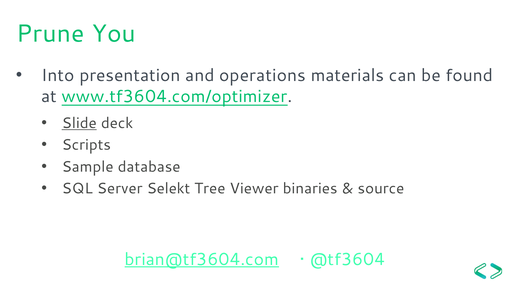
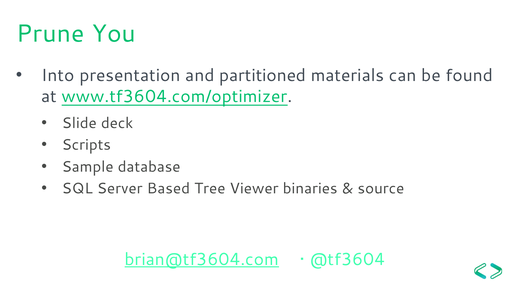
operations: operations -> partitioned
Slide underline: present -> none
Selekt: Selekt -> Based
